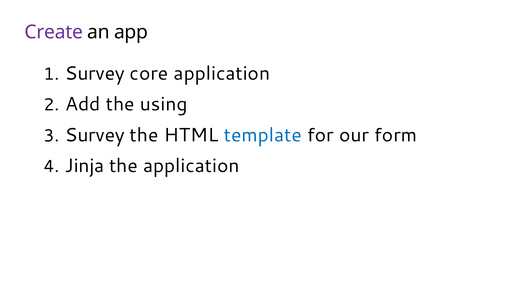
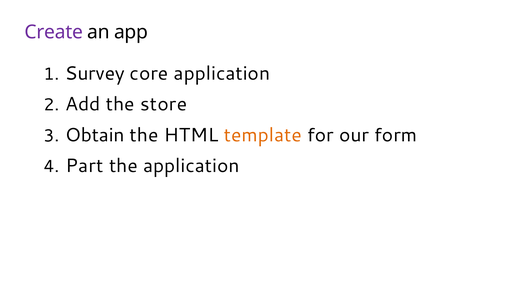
using: using -> store
Survey at (95, 135): Survey -> Obtain
template colour: blue -> orange
Jinja: Jinja -> Part
